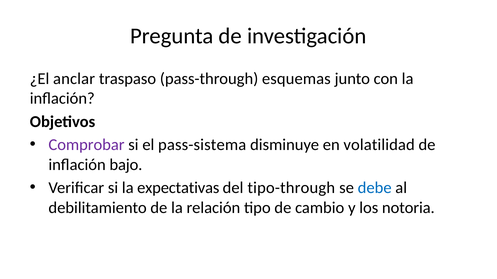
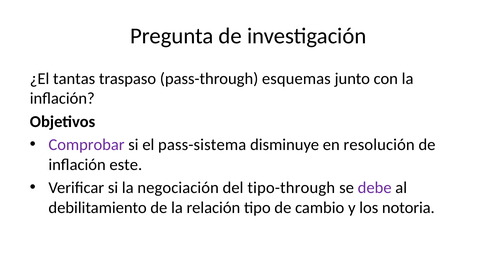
anclar: anclar -> tantas
volatilidad: volatilidad -> resolución
bajo: bajo -> este
expectativas: expectativas -> negociación
debe colour: blue -> purple
